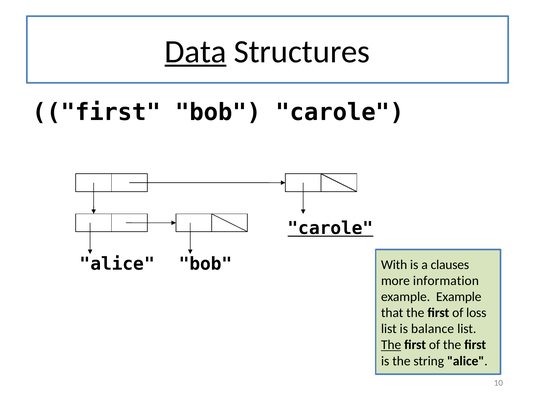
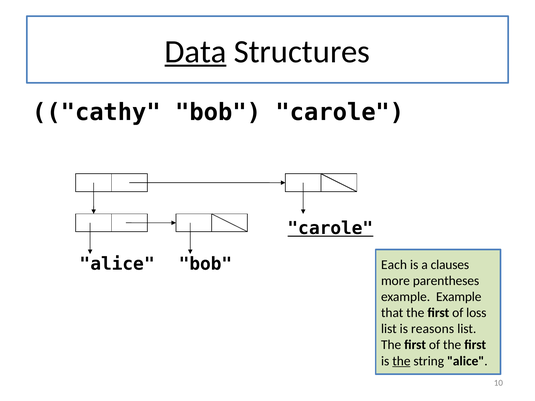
first at (96, 112): first -> cathy
With: With -> Each
information: information -> parentheses
balance: balance -> reasons
The at (391, 345) underline: present -> none
the at (401, 361) underline: none -> present
